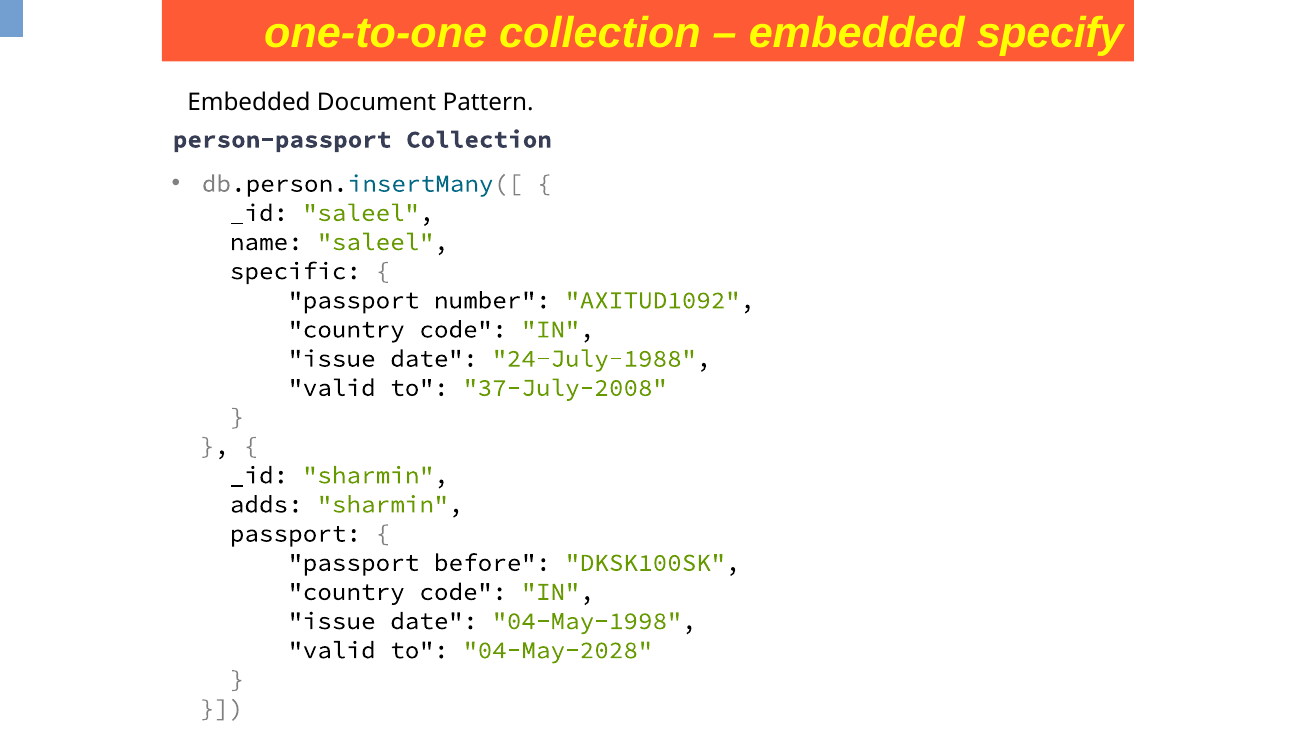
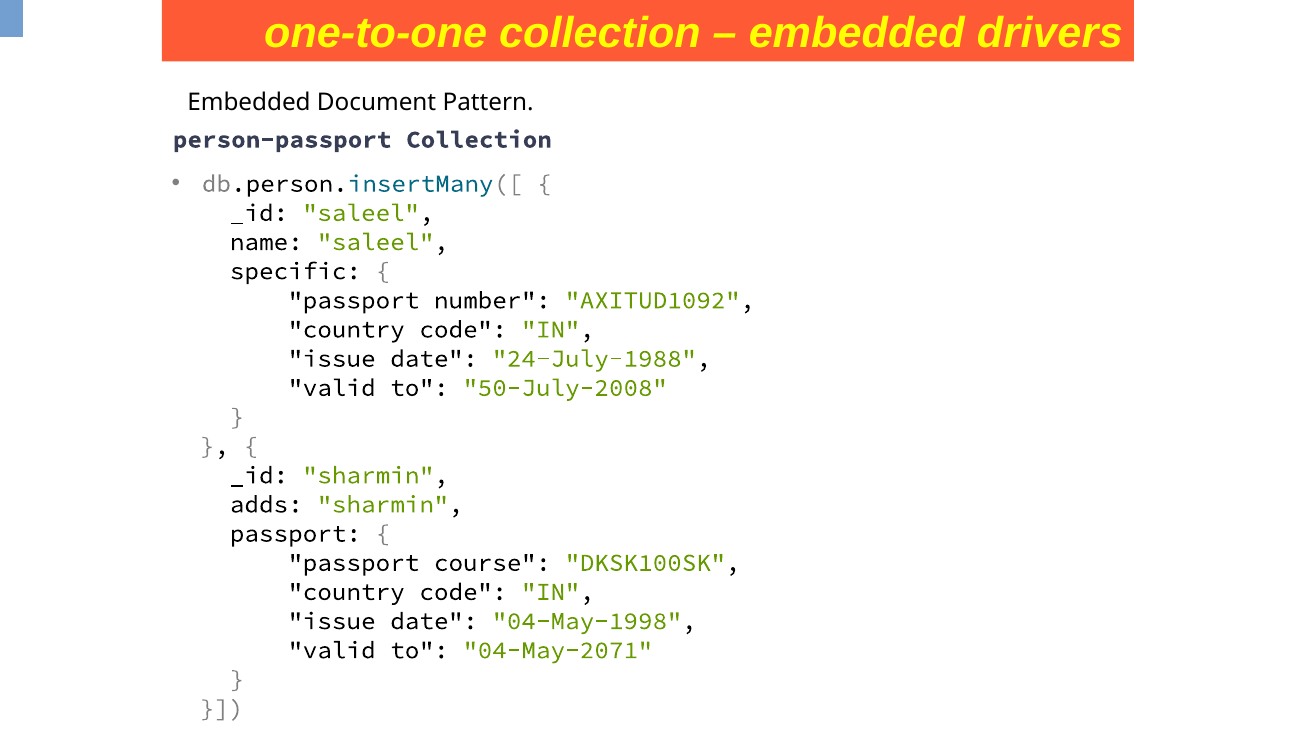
specify: specify -> drivers
37-July-2008: 37-July-2008 -> 50-July-2008
before: before -> course
04-May-2028: 04-May-2028 -> 04-May-2071
